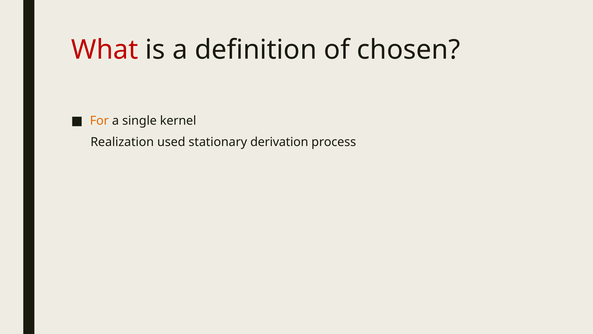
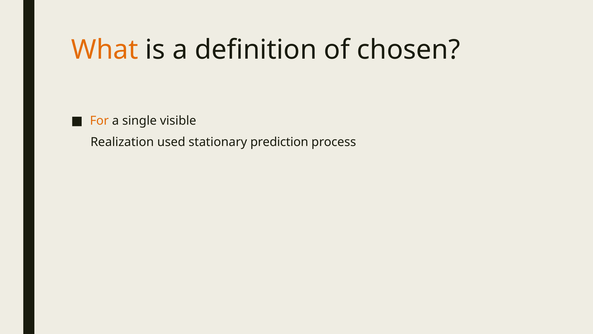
What colour: red -> orange
kernel: kernel -> visible
derivation: derivation -> prediction
